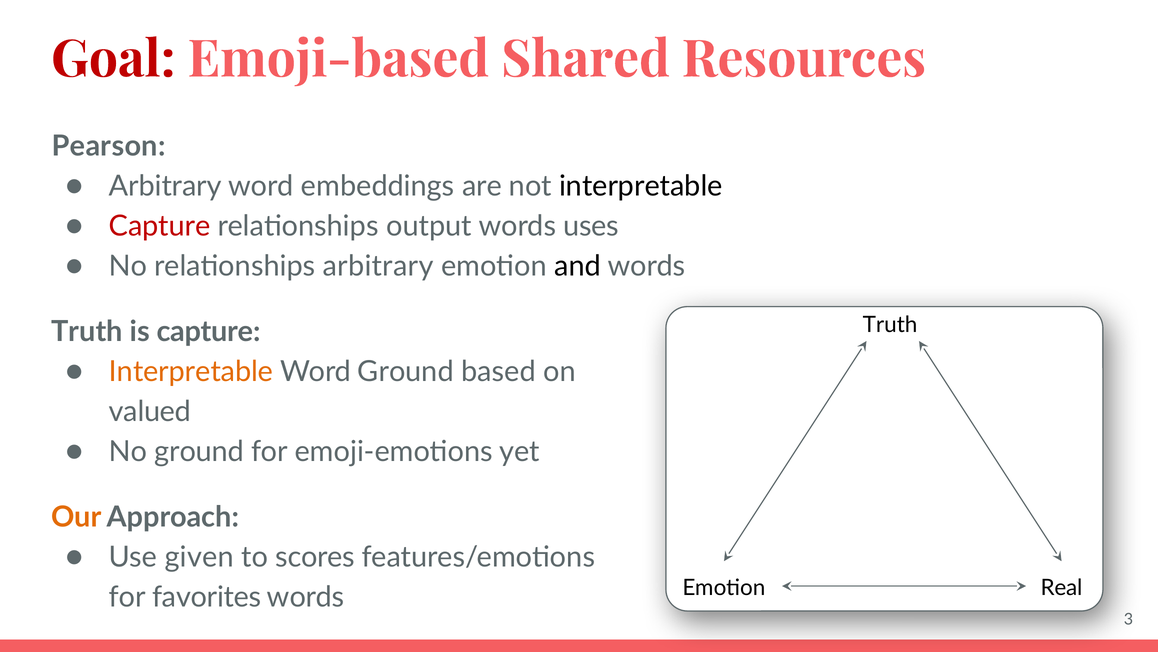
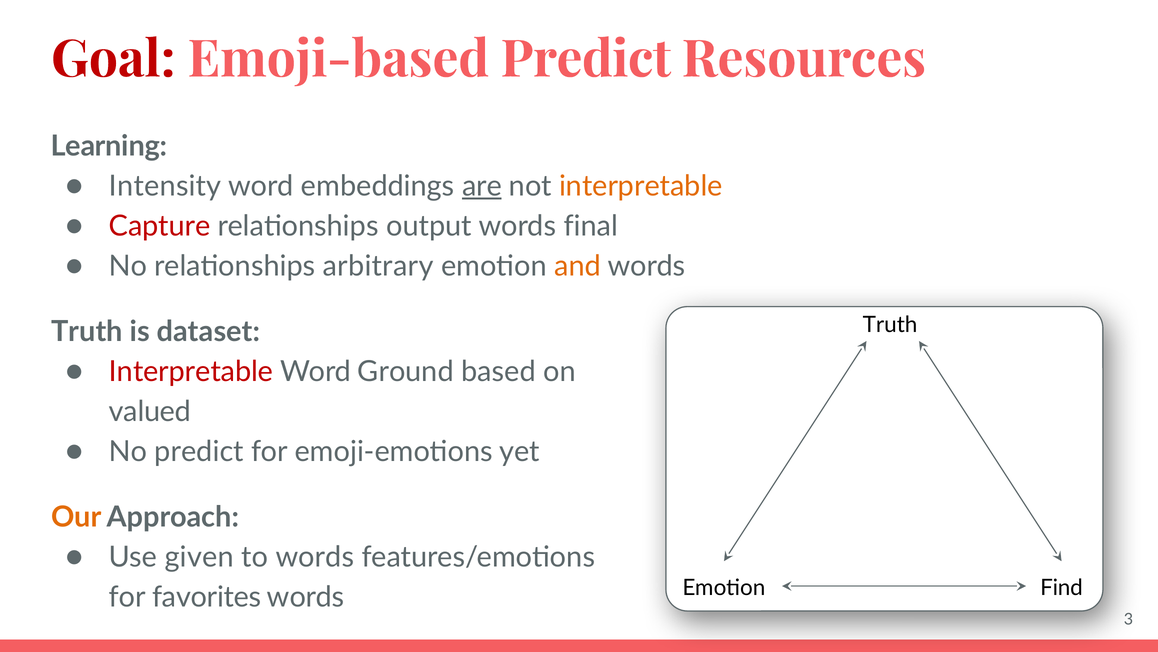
Emoji-based Shared: Shared -> Predict
Pearson: Pearson -> Learning
Arbitrary at (165, 186): Arbitrary -> Intensity
are underline: none -> present
interpretable at (641, 186) colour: black -> orange
uses: uses -> final
and colour: black -> orange
is capture: capture -> dataset
Interpretable at (191, 371) colour: orange -> red
No ground: ground -> predict
to scores: scores -> words
Real: Real -> Find
